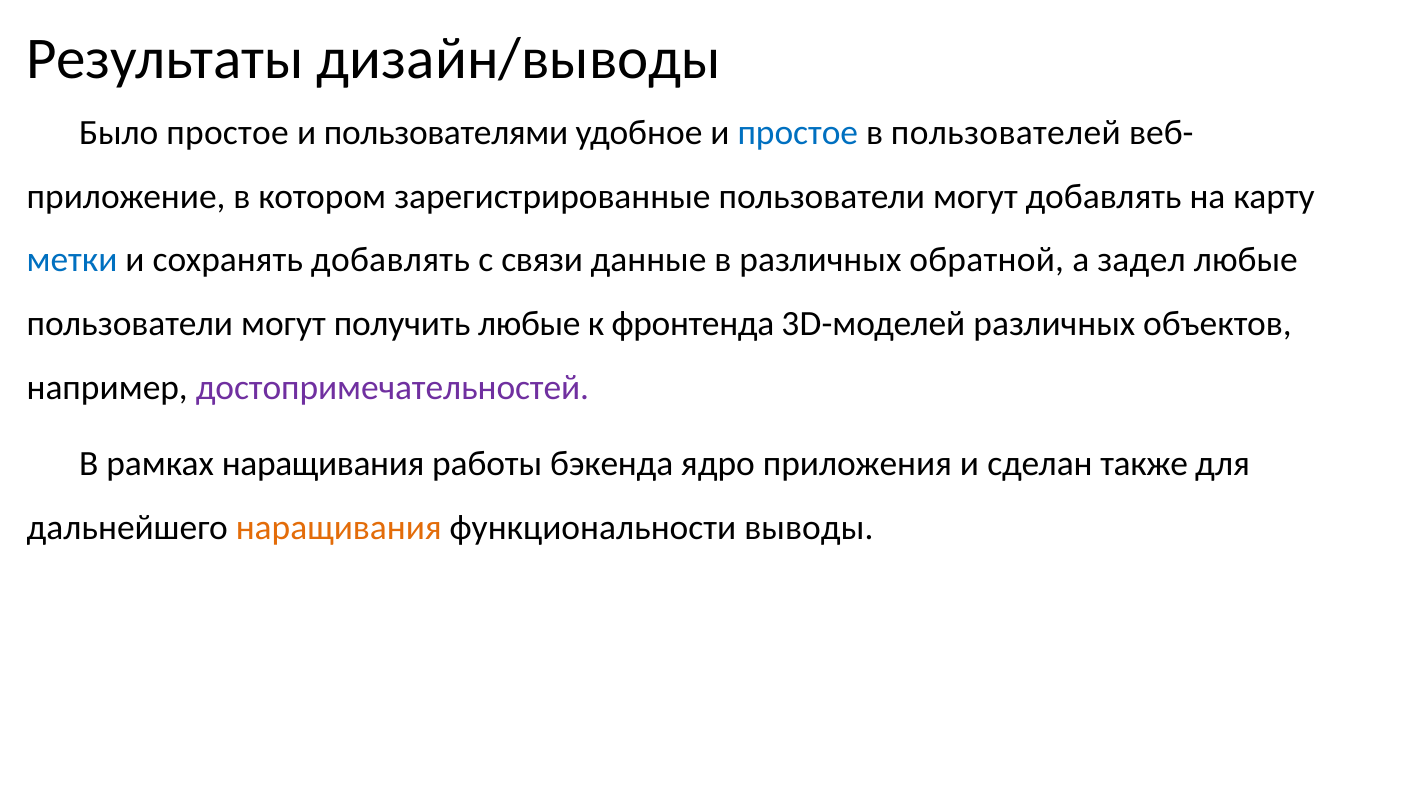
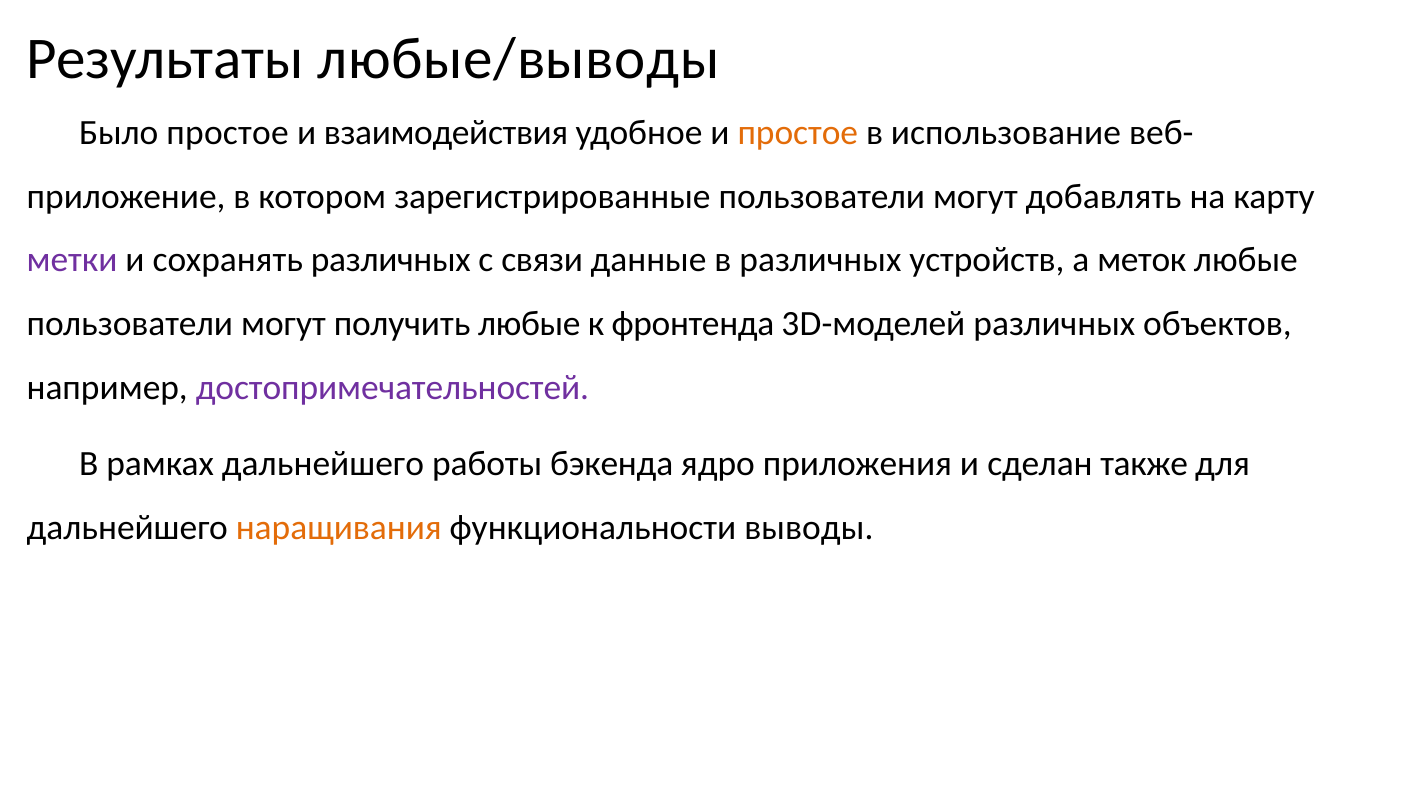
дизайн/выводы: дизайн/выводы -> любые/выводы
пользователями: пользователями -> взаимодействия
простое at (798, 133) colour: blue -> orange
пользователей: пользователей -> использование
метки colour: blue -> purple
сохранять добавлять: добавлять -> различных
обратной: обратной -> устройств
задел: задел -> меток
рамках наращивания: наращивания -> дальнейшего
